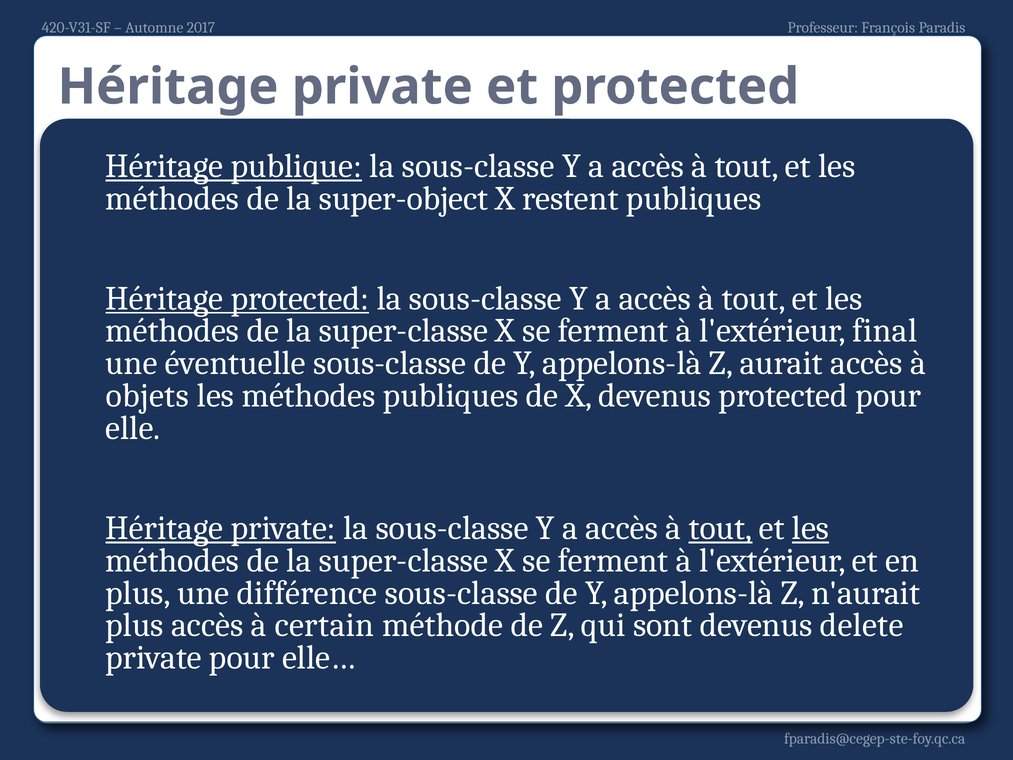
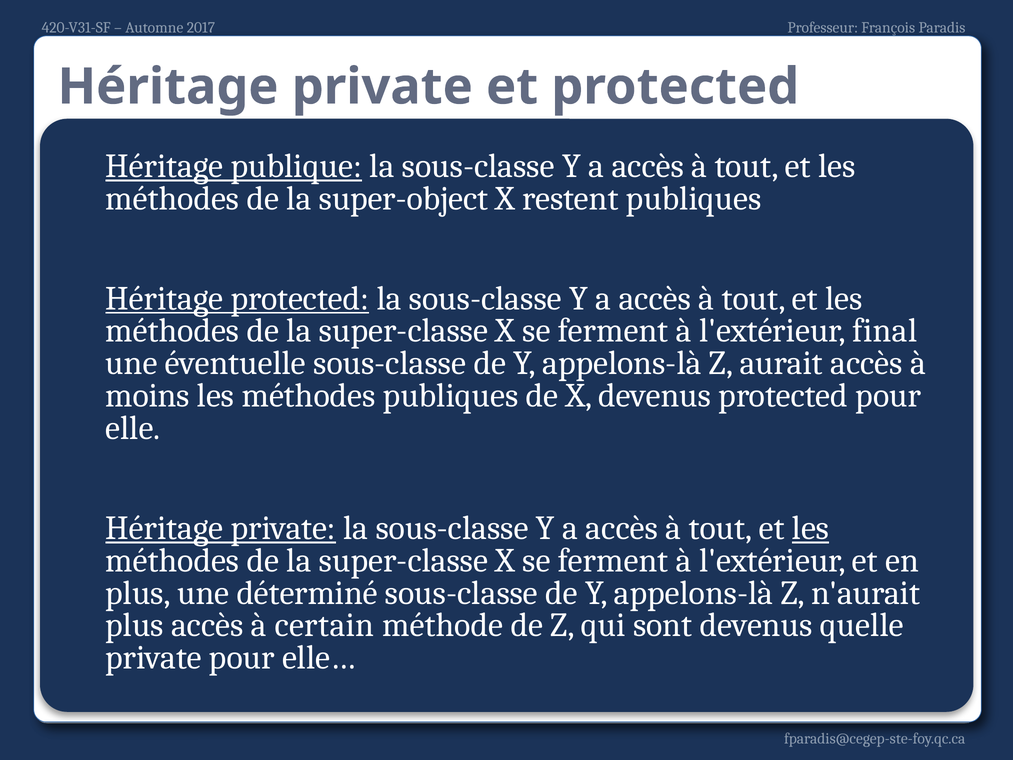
objets: objets -> moins
tout at (720, 528) underline: present -> none
différence: différence -> déterminé
delete: delete -> quelle
